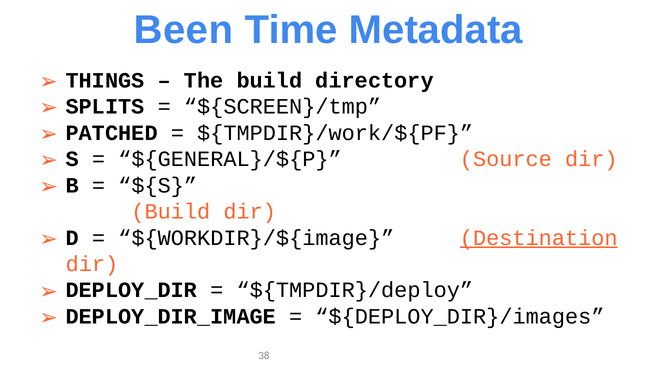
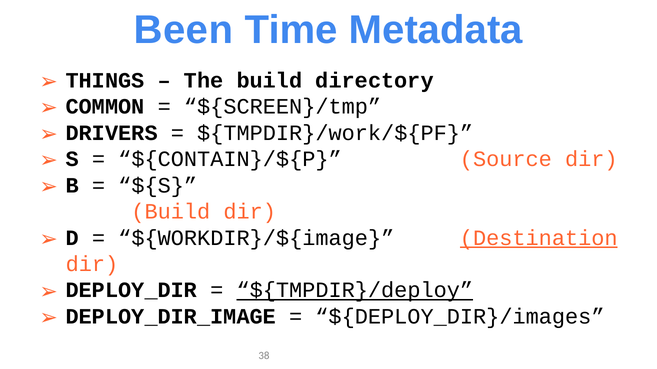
SPLITS: SPLITS -> COMMON
PATCHED: PATCHED -> DRIVERS
${GENERAL}/${P: ${GENERAL}/${P -> ${CONTAIN}/${P
${TMPDIR}/deploy underline: none -> present
